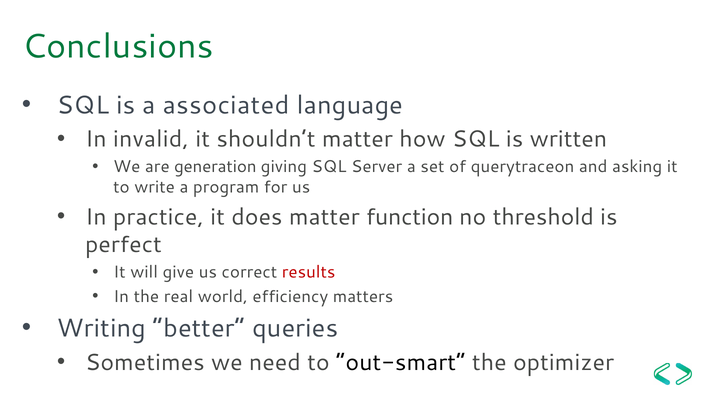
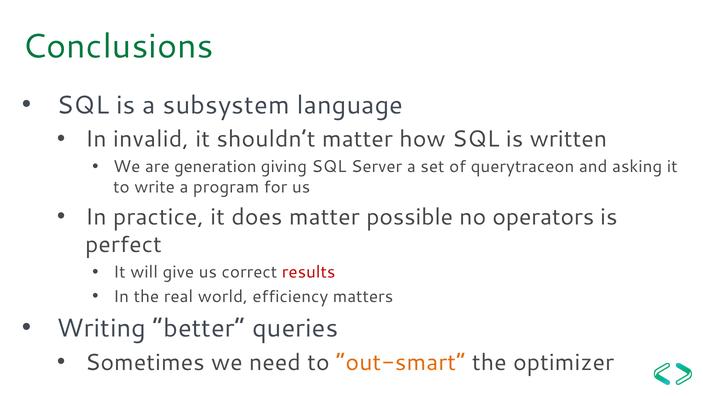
associated: associated -> subsystem
function: function -> possible
threshold: threshold -> operators
out-smart colour: black -> orange
